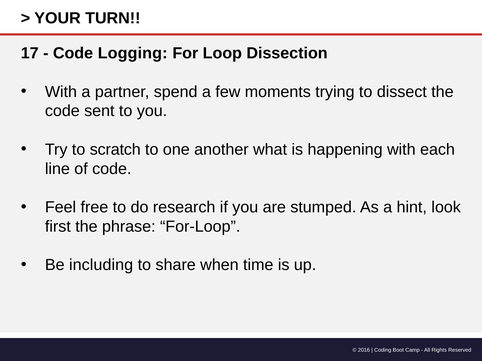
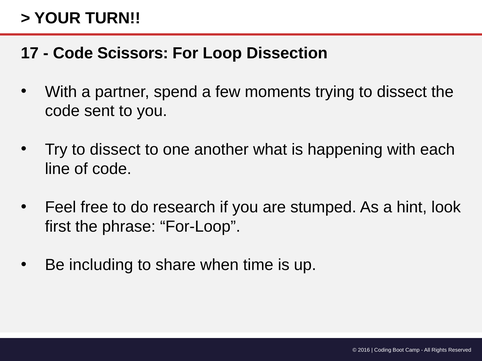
Logging: Logging -> Scissors
Try to scratch: scratch -> dissect
